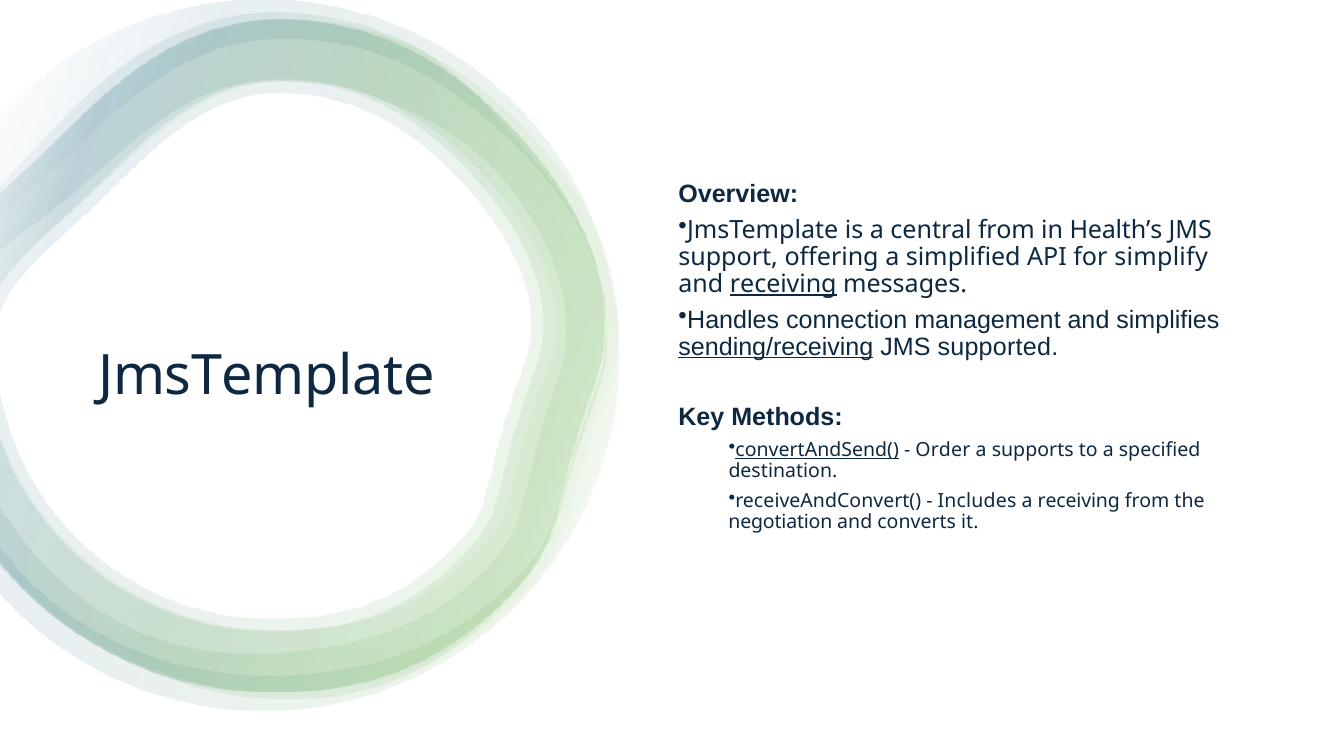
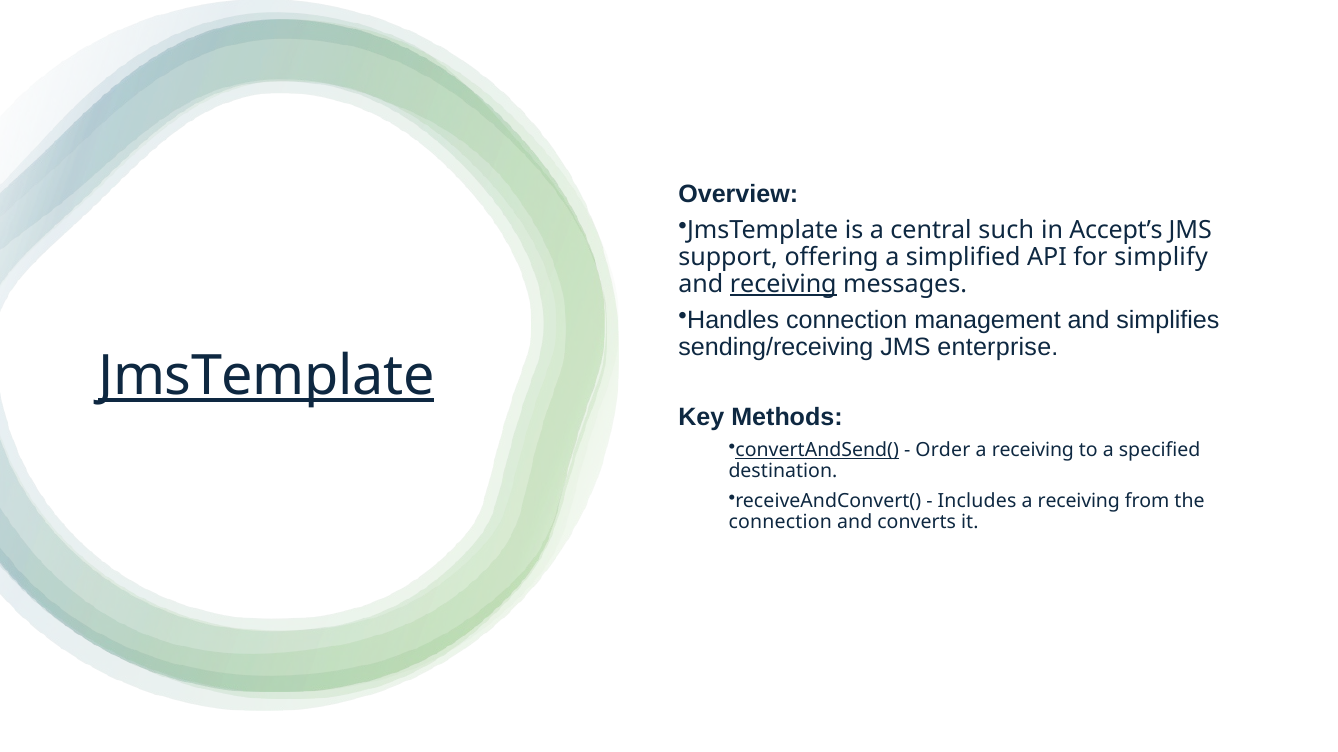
central from: from -> such
Health’s: Health’s -> Accept’s
sending/receiving underline: present -> none
supported: supported -> enterprise
JmsTemplate at (266, 376) underline: none -> present
supports at (1033, 451): supports -> receiving
negotiation at (780, 522): negotiation -> connection
